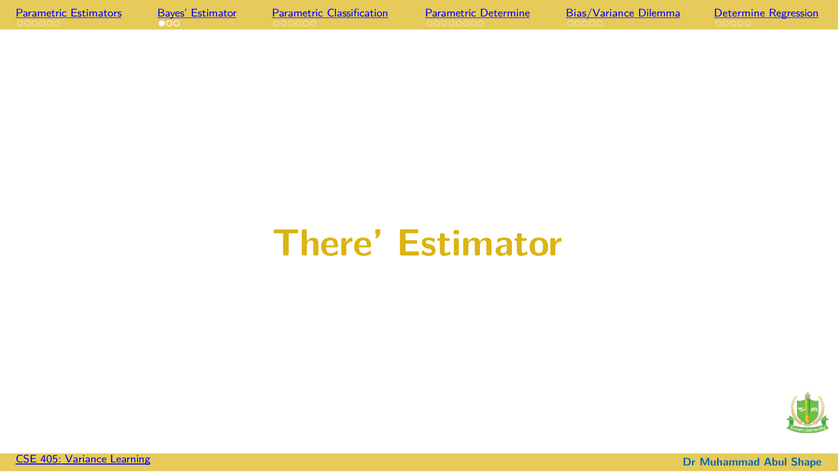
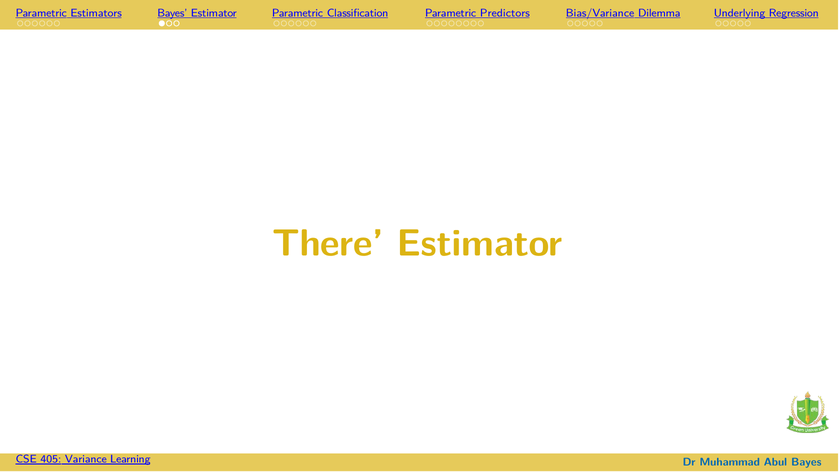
Parametric Determine: Determine -> Predictors
Dilemma Determine: Determine -> Underlying
Abul Shape: Shape -> Bayes
